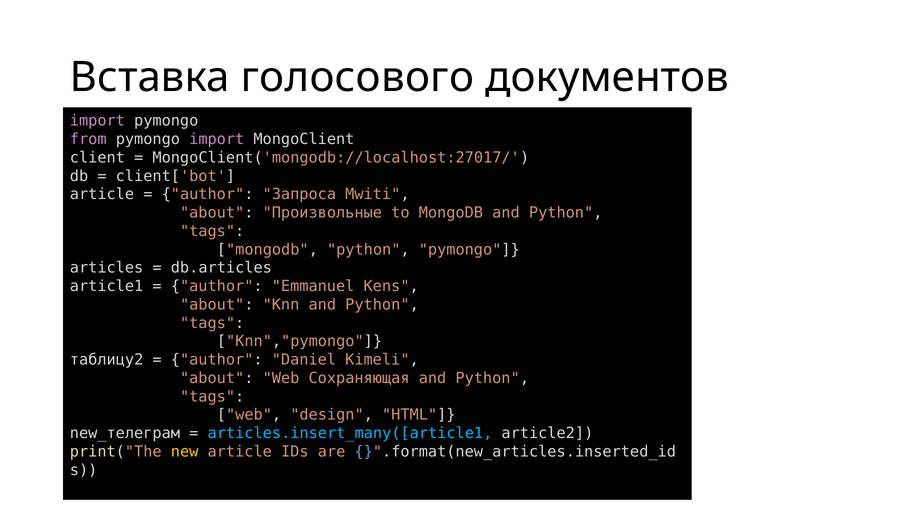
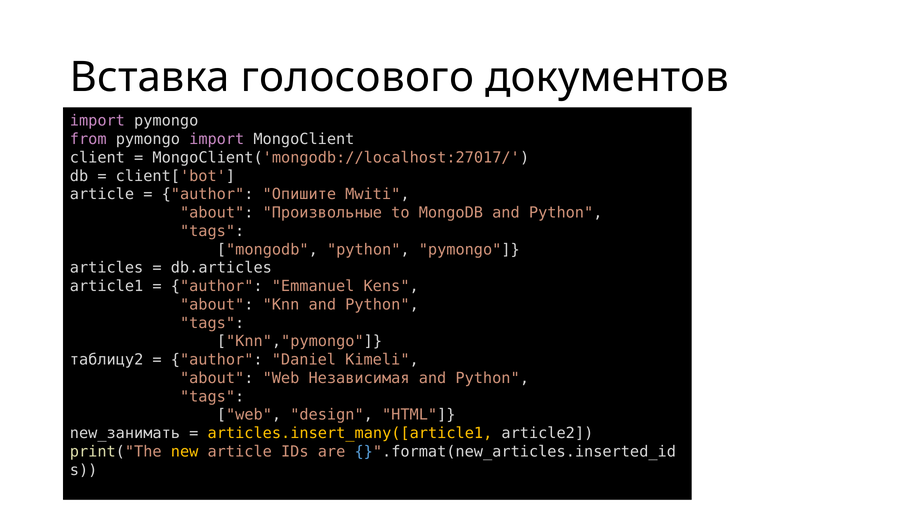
Запроса: Запроса -> Опишите
Сохраняющая: Сохраняющая -> Независимая
new_телеграм: new_телеграм -> new_занимать
articles.insert_many([article1 colour: light blue -> yellow
